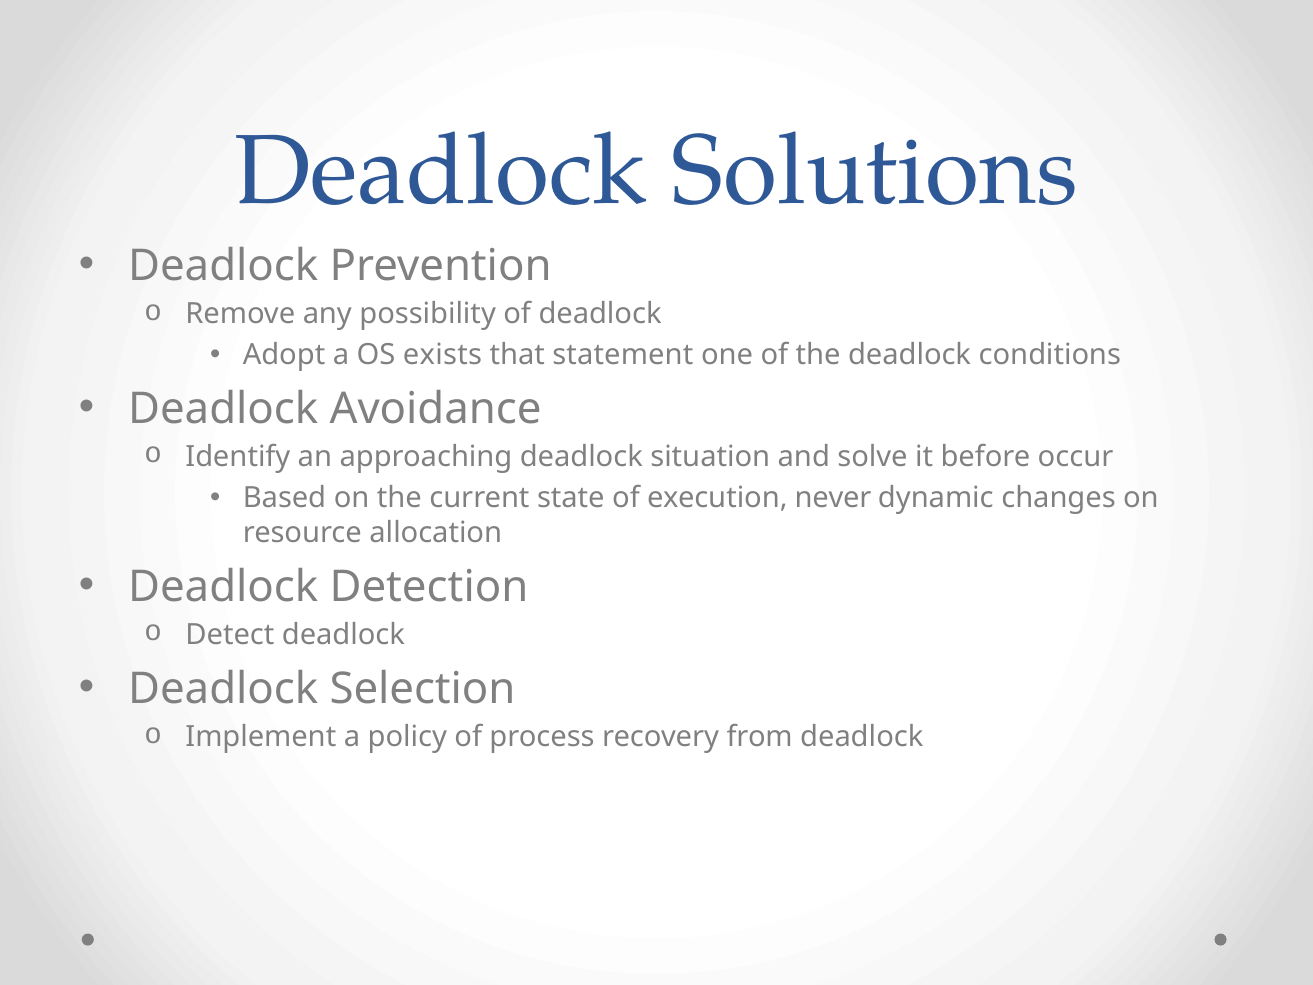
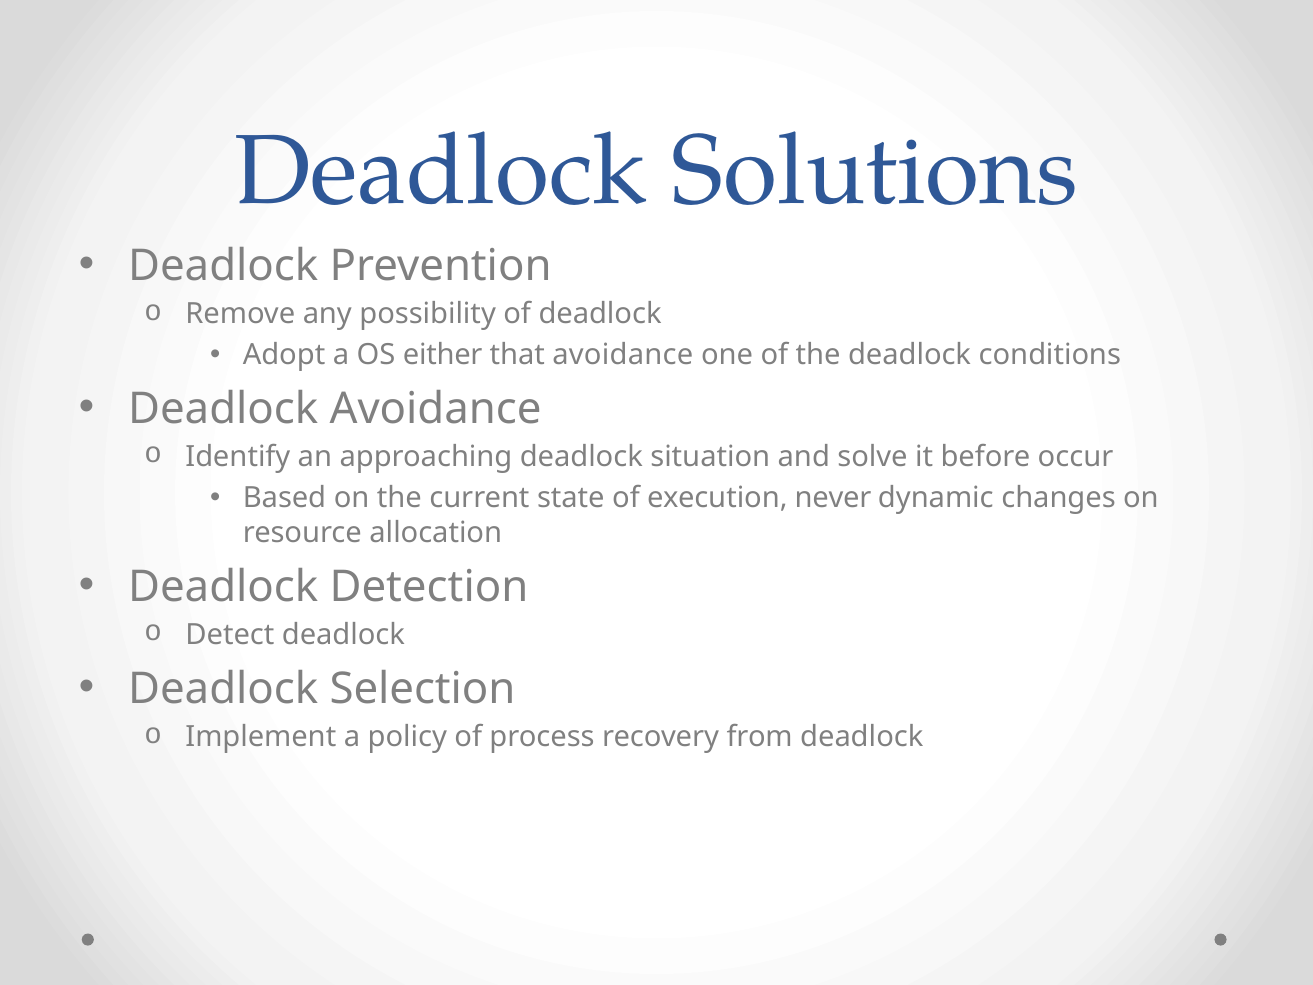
exists: exists -> either
that statement: statement -> avoidance
